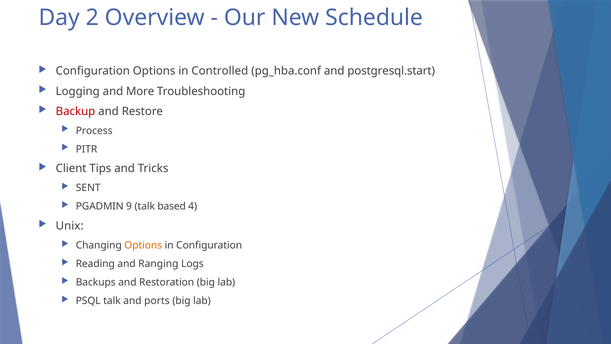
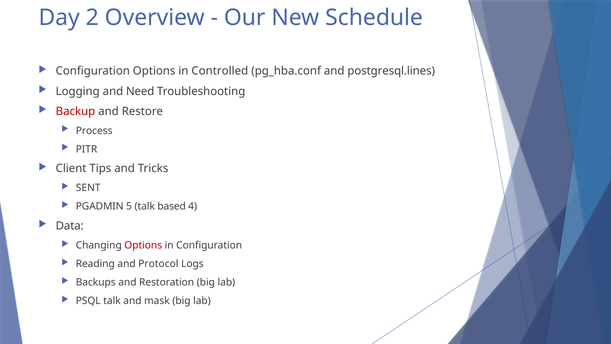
postgresql.start: postgresql.start -> postgresql.lines
More: More -> Need
9: 9 -> 5
Unix: Unix -> Data
Options at (143, 245) colour: orange -> red
Ranging: Ranging -> Protocol
ports: ports -> mask
